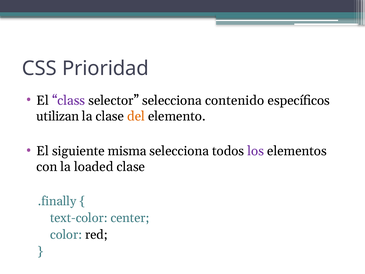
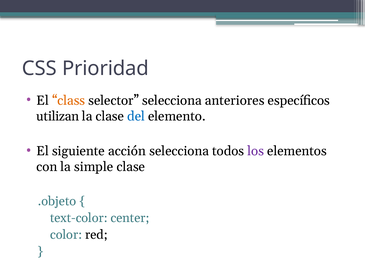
class colour: purple -> orange
contenido: contenido -> anteriores
del colour: orange -> blue
misma: misma -> acción
loaded: loaded -> simple
.finally: .finally -> .objeto
